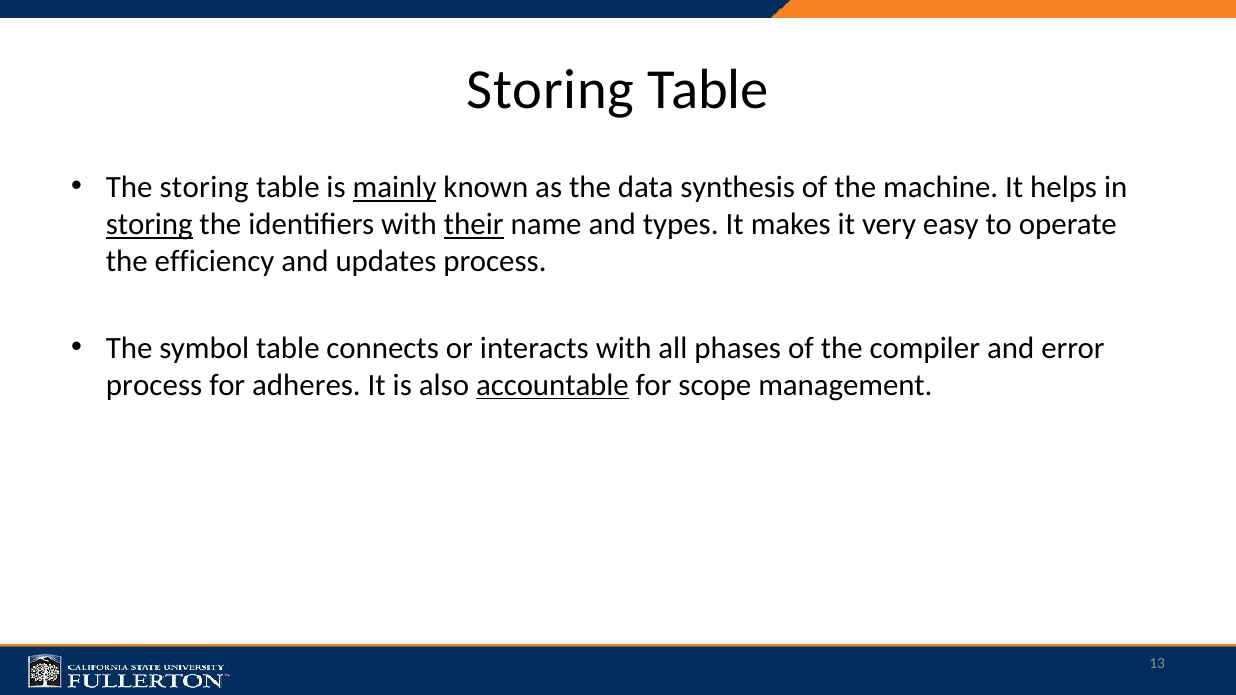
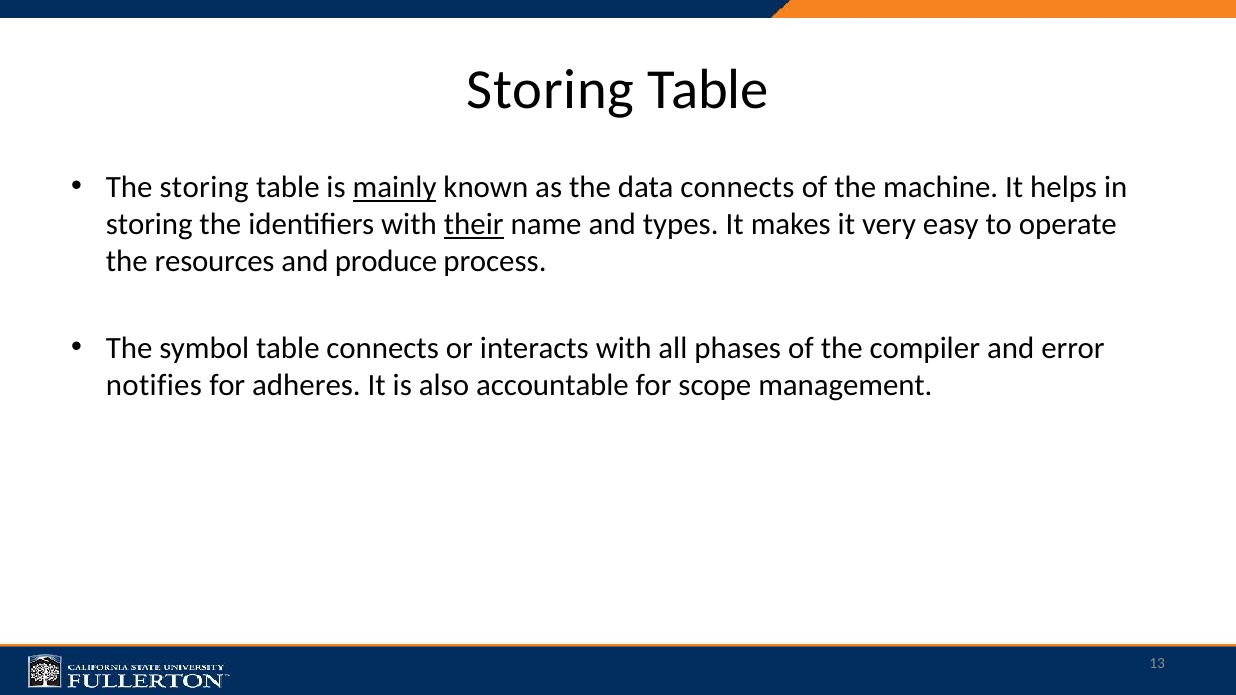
data synthesis: synthesis -> connects
storing at (149, 225) underline: present -> none
efficiency: efficiency -> resources
updates: updates -> produce
process at (154, 385): process -> notifies
accountable underline: present -> none
